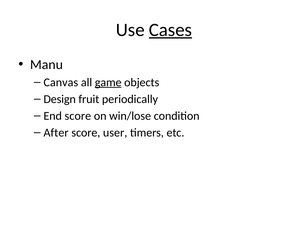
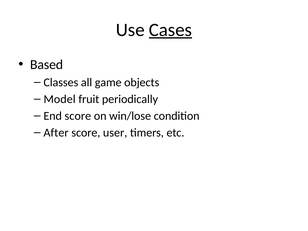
Manu: Manu -> Based
Canvas: Canvas -> Classes
game underline: present -> none
Design: Design -> Model
